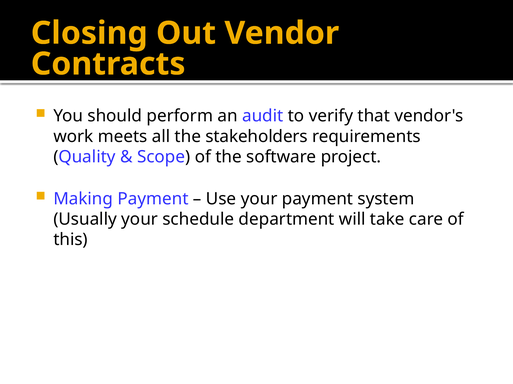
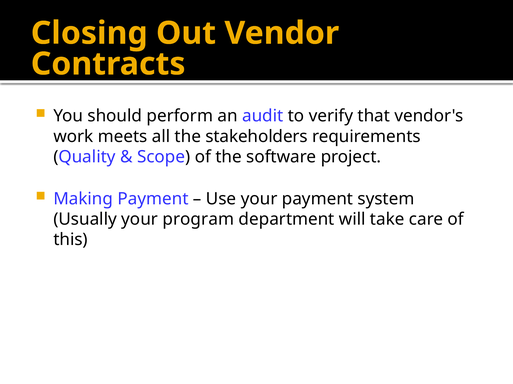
schedule: schedule -> program
